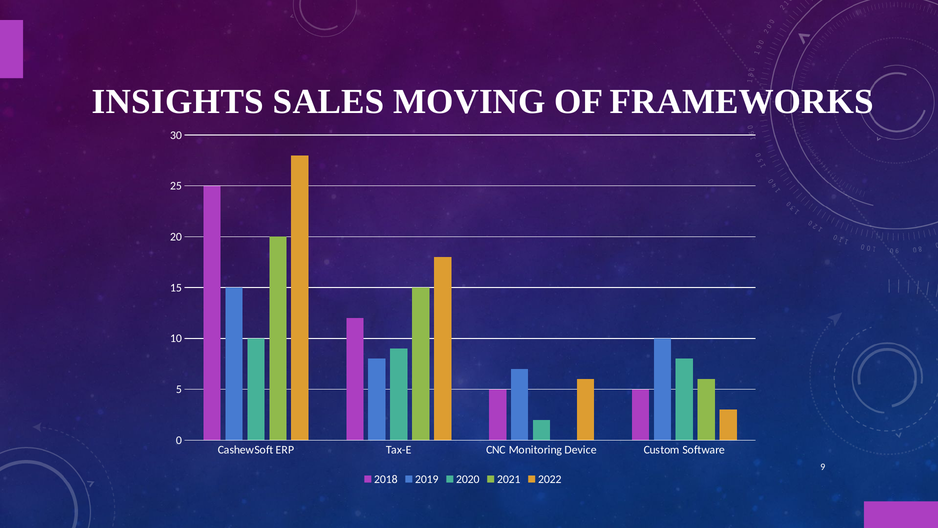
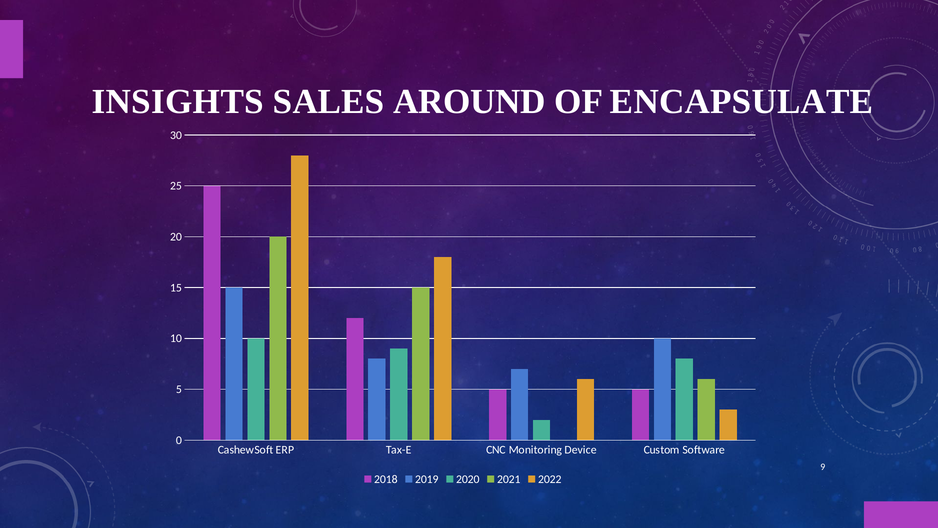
MOVING: MOVING -> AROUND
FRAMEWORKS: FRAMEWORKS -> ENCAPSULATE
